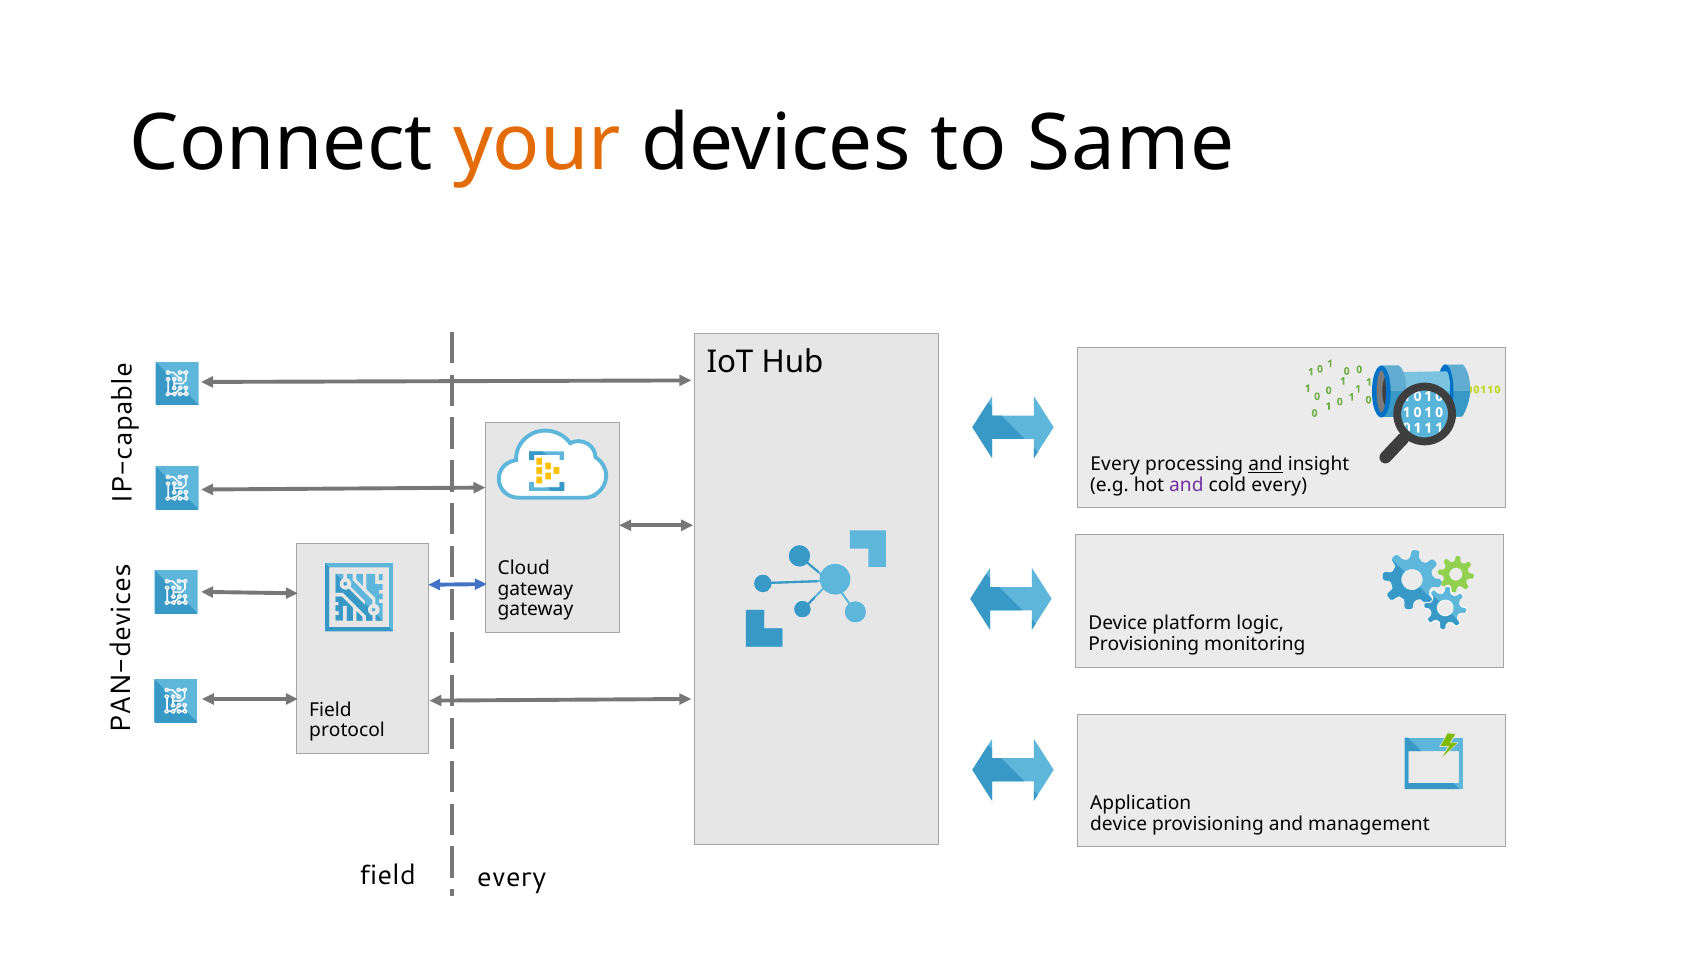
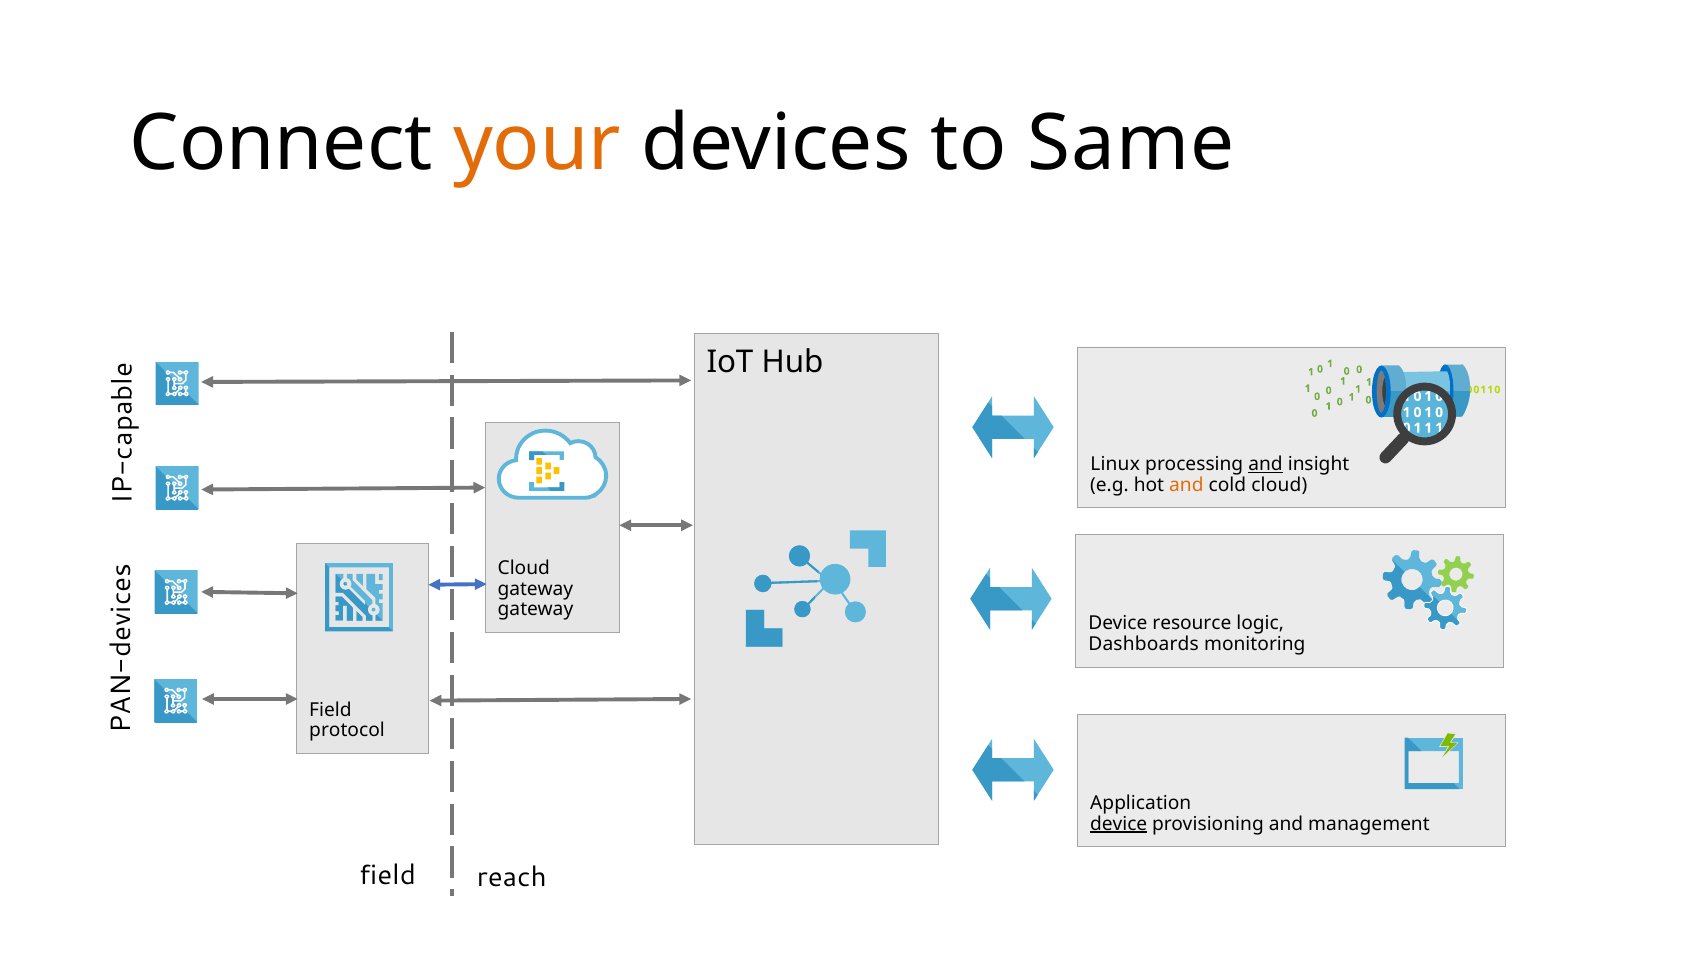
Every at (1115, 464): Every -> Linux
and at (1186, 485) colour: purple -> orange
cold every: every -> cloud
platform: platform -> resource
Provisioning at (1144, 645): Provisioning -> Dashboards
device at (1119, 824) underline: none -> present
every at (512, 878): every -> reach
